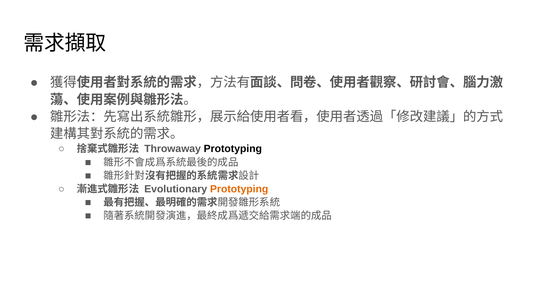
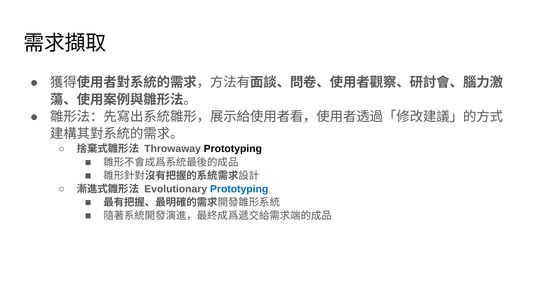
Prototyping at (239, 189) colour: orange -> blue
